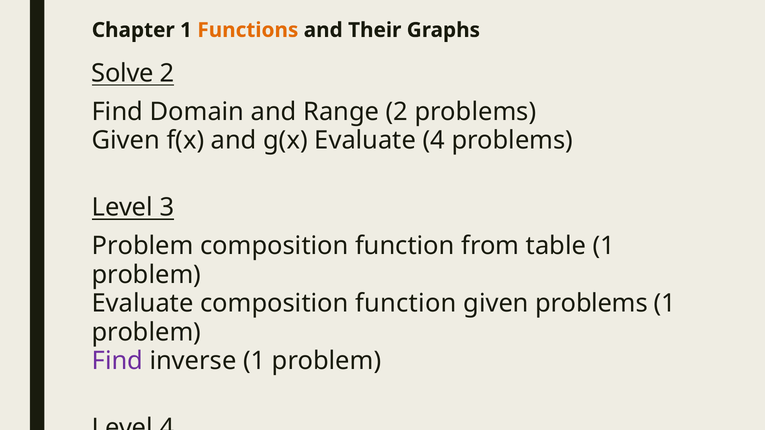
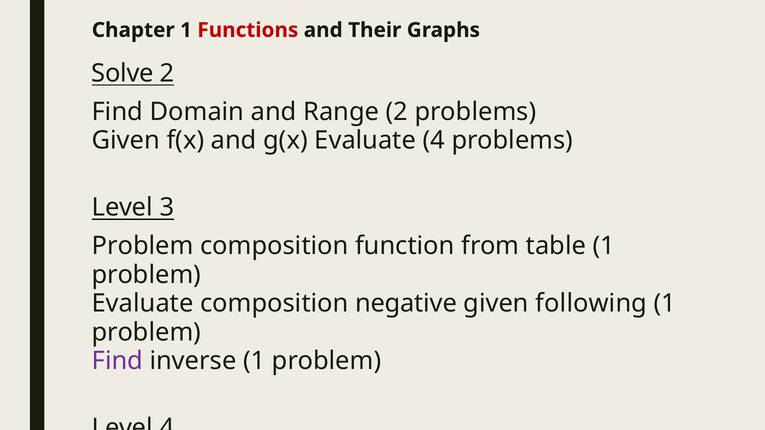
Functions colour: orange -> red
Evaluate composition function: function -> negative
given problems: problems -> following
